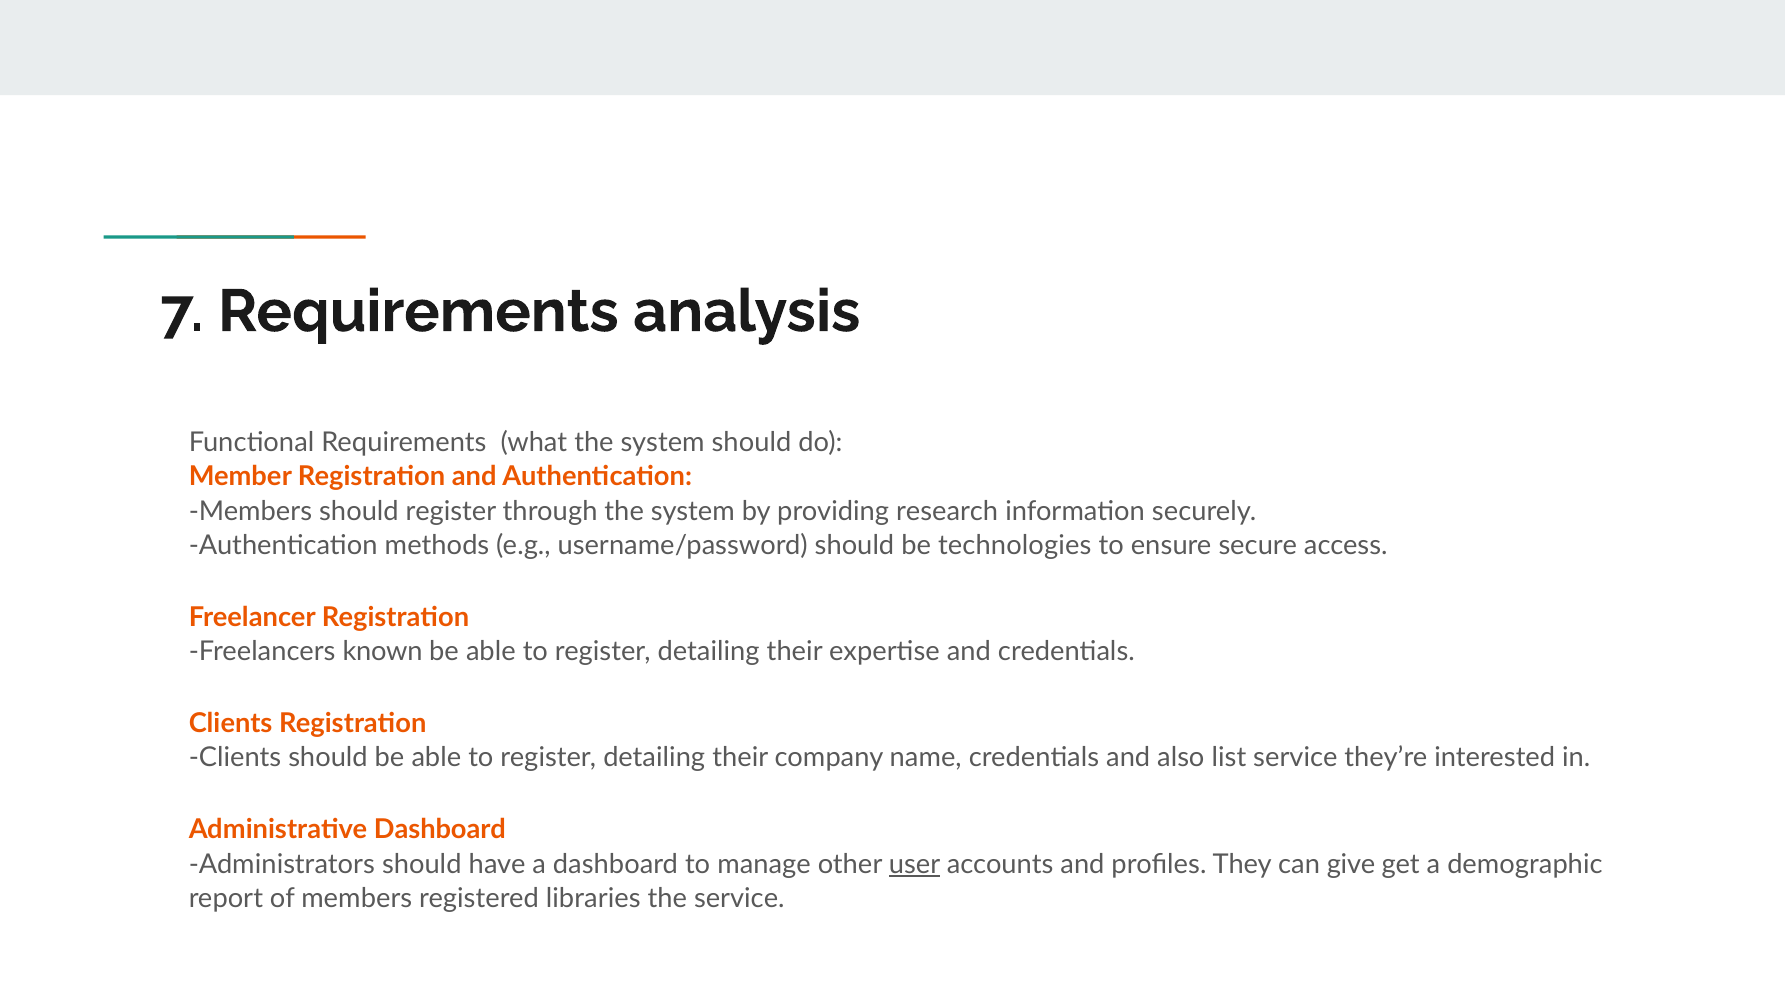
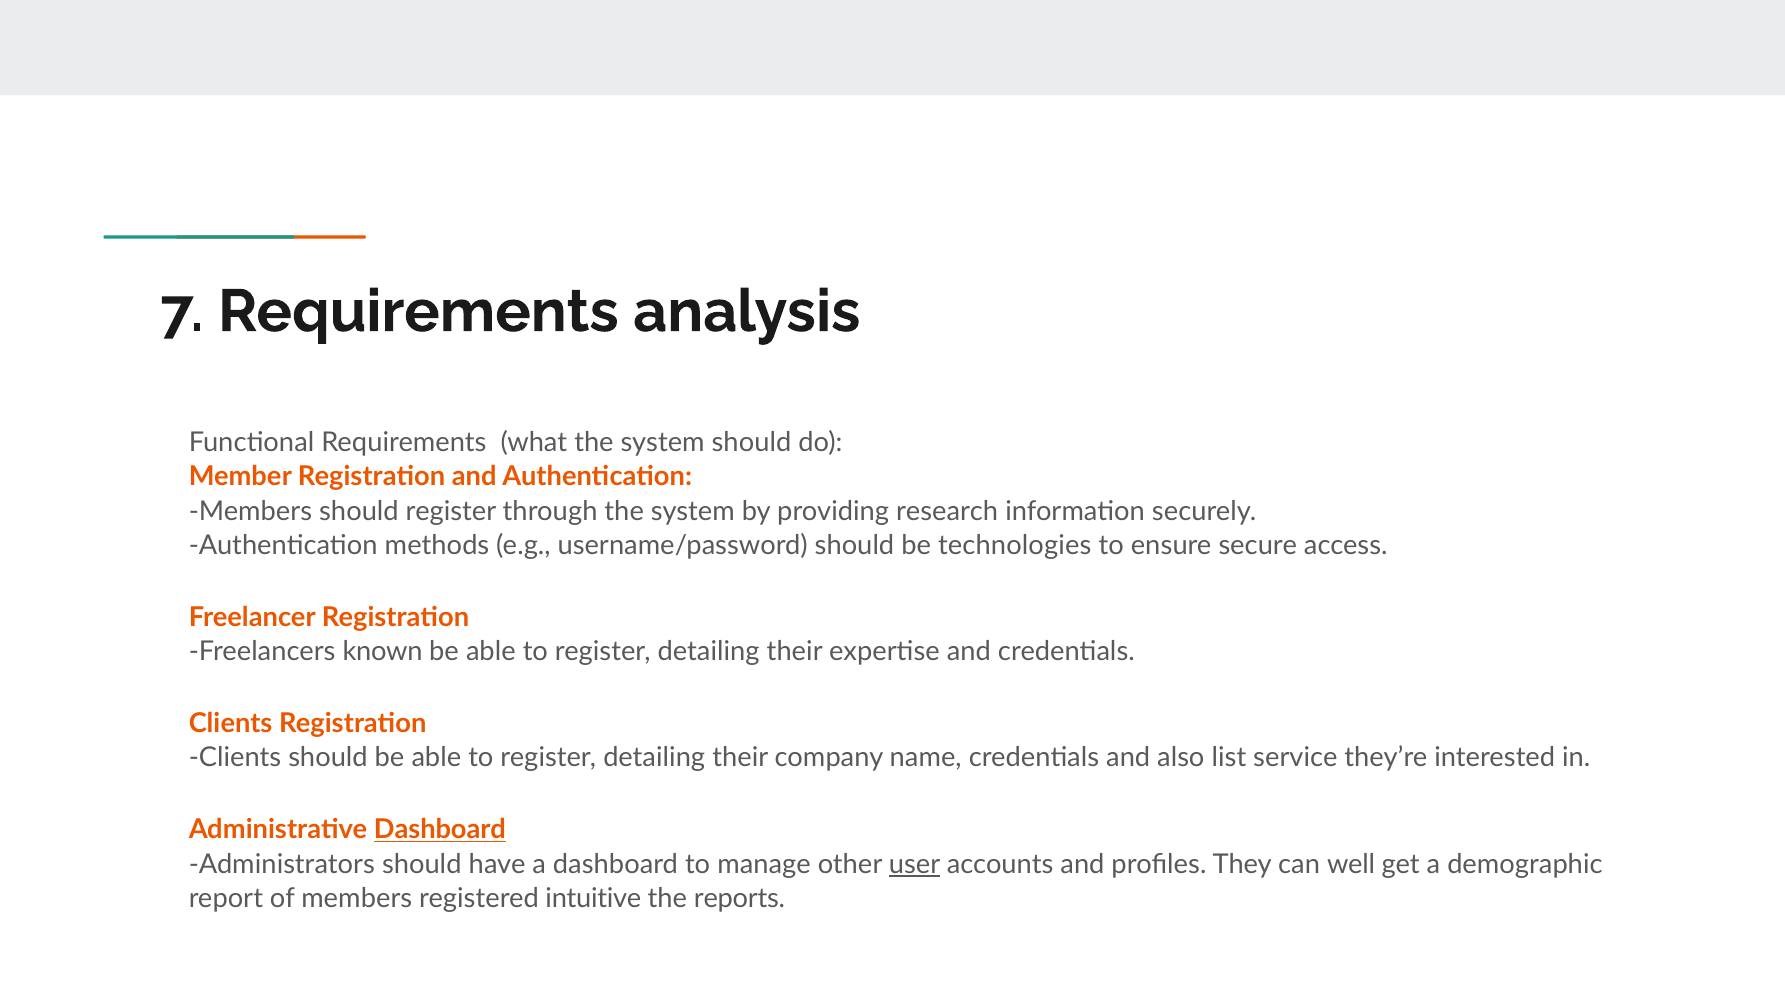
Dashboard at (440, 830) underline: none -> present
give: give -> well
libraries: libraries -> intuitive
the service: service -> reports
